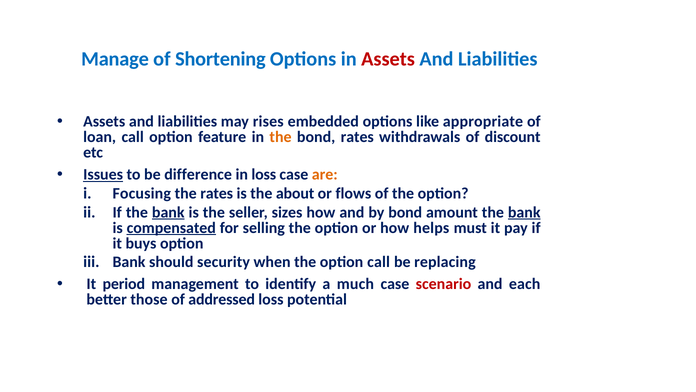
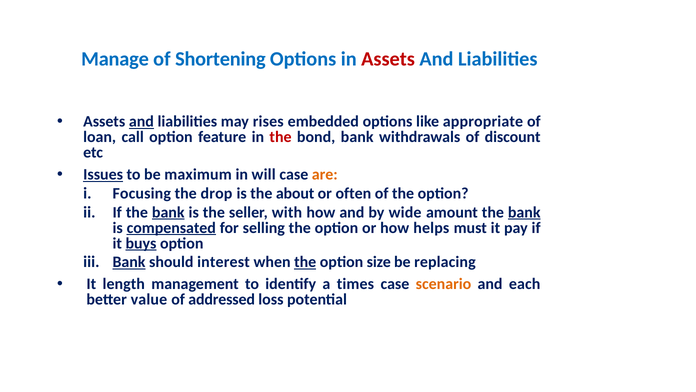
and at (141, 121) underline: none -> present
the at (281, 137) colour: orange -> red
bond rates: rates -> bank
difference: difference -> maximum
in loss: loss -> will
the rates: rates -> drop
flows: flows -> often
sizes: sizes -> with
by bond: bond -> wide
buys underline: none -> present
Bank at (129, 262) underline: none -> present
security: security -> interest
the at (305, 262) underline: none -> present
option call: call -> size
period: period -> length
much: much -> times
scenario colour: red -> orange
those: those -> value
